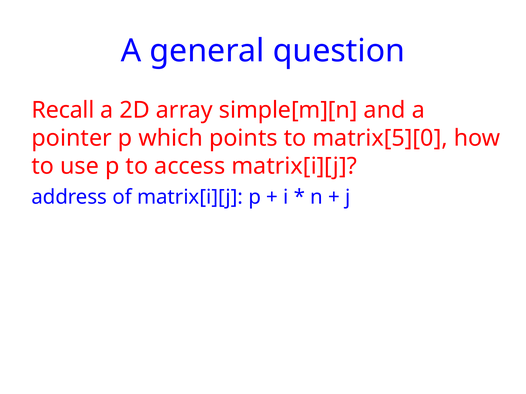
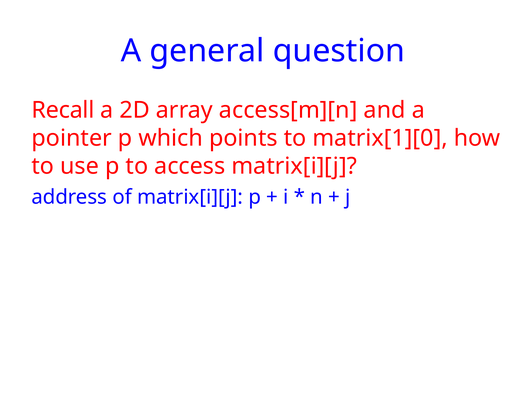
simple[m][n: simple[m][n -> access[m][n
matrix[5][0: matrix[5][0 -> matrix[1][0
